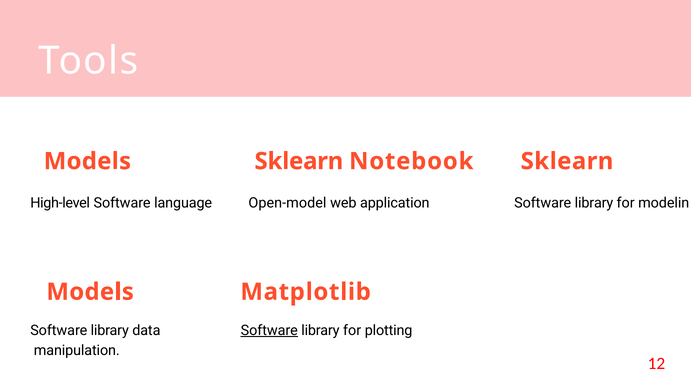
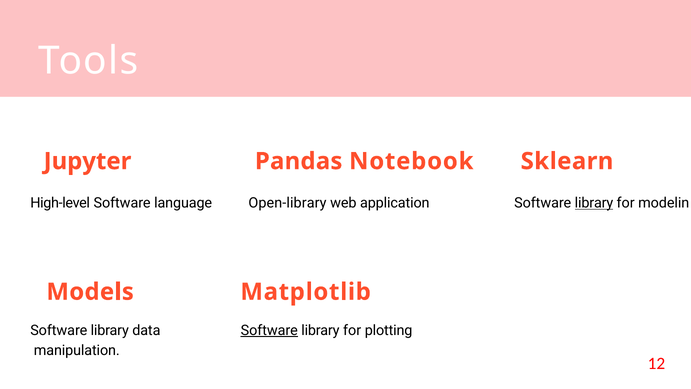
Models at (87, 161): Models -> Jupyter
Sklearn at (299, 161): Sklearn -> Pandas
Open-model: Open-model -> Open-library
library at (594, 203) underline: none -> present
